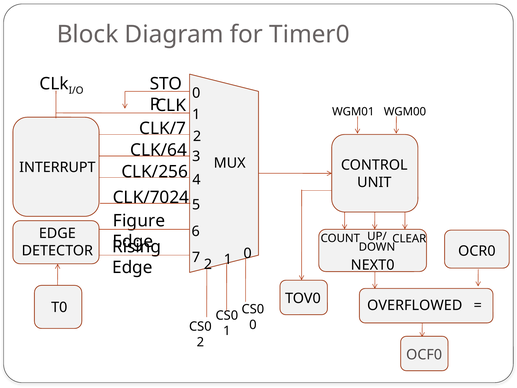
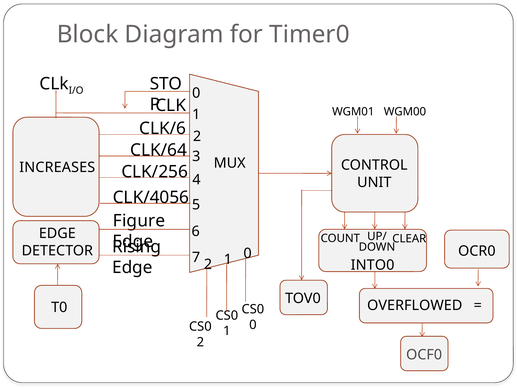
CLK/7: CLK/7 -> CLK/6
INTERRUPT: INTERRUPT -> INCREASES
CLK/7024: CLK/7024 -> CLK/4056
NEXT0: NEXT0 -> INTO0
